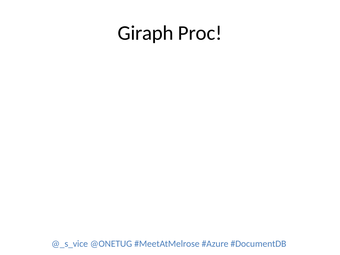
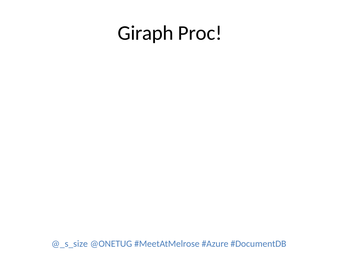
@_s_vice: @_s_vice -> @_s_size
